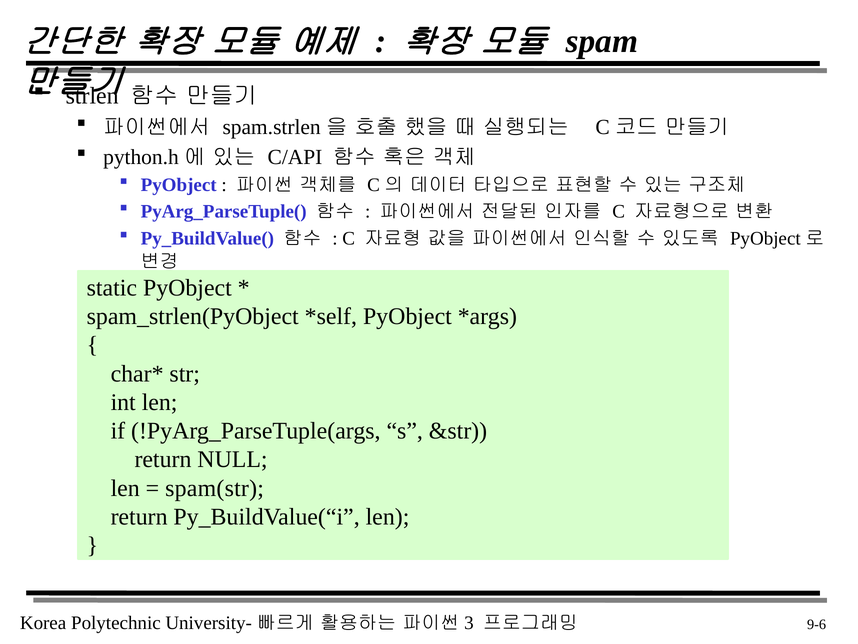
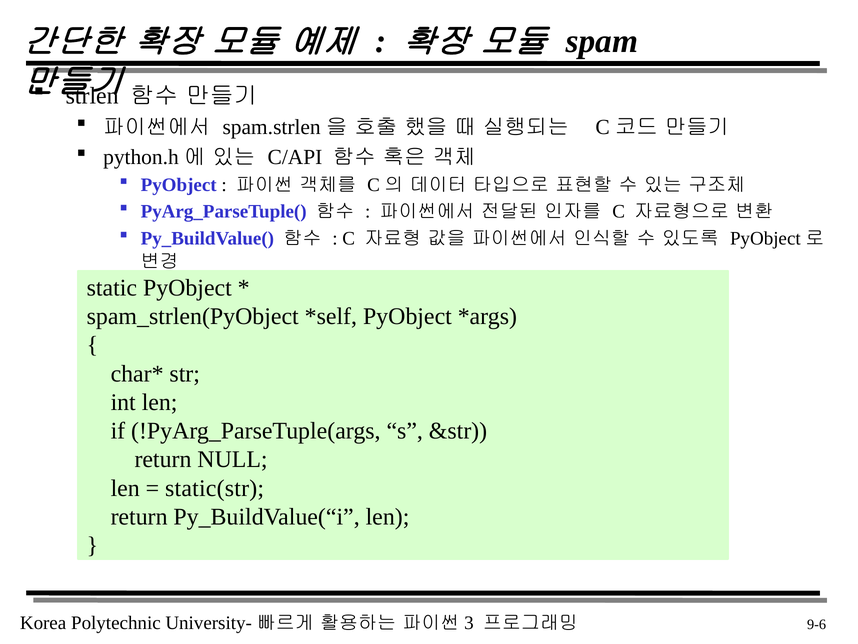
spam(str: spam(str -> static(str
